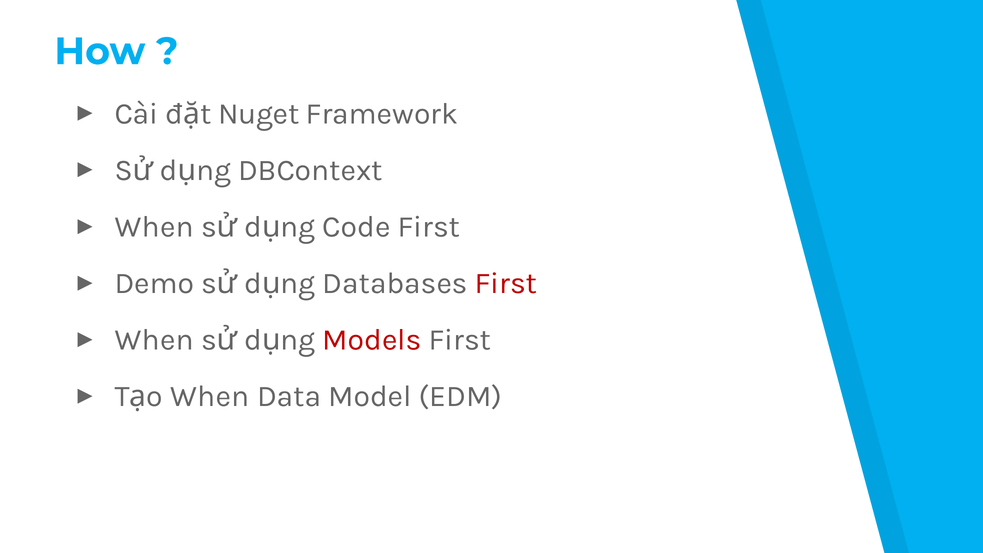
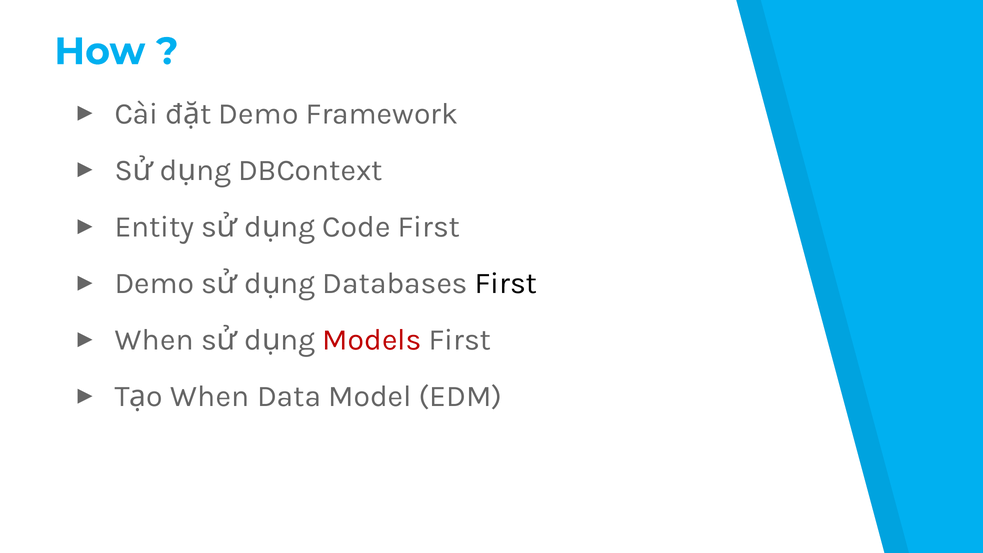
Nuget at (259, 114): Nuget -> Demo
When at (154, 227): When -> Entity
First at (506, 283) colour: red -> black
